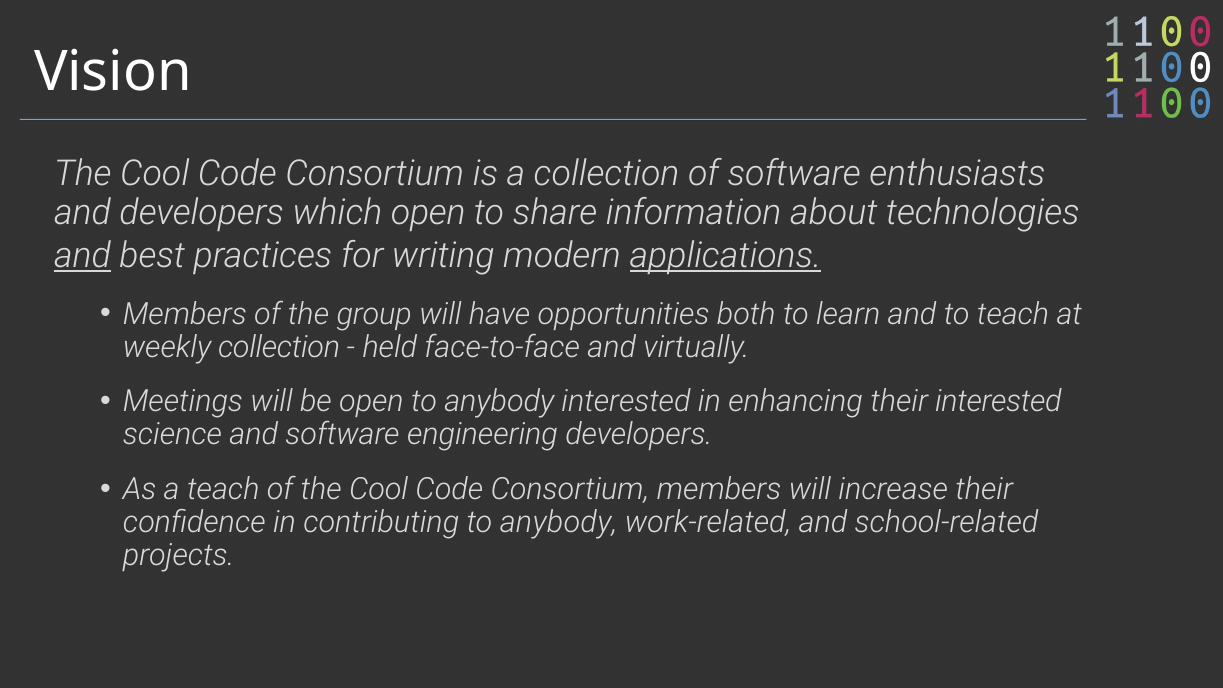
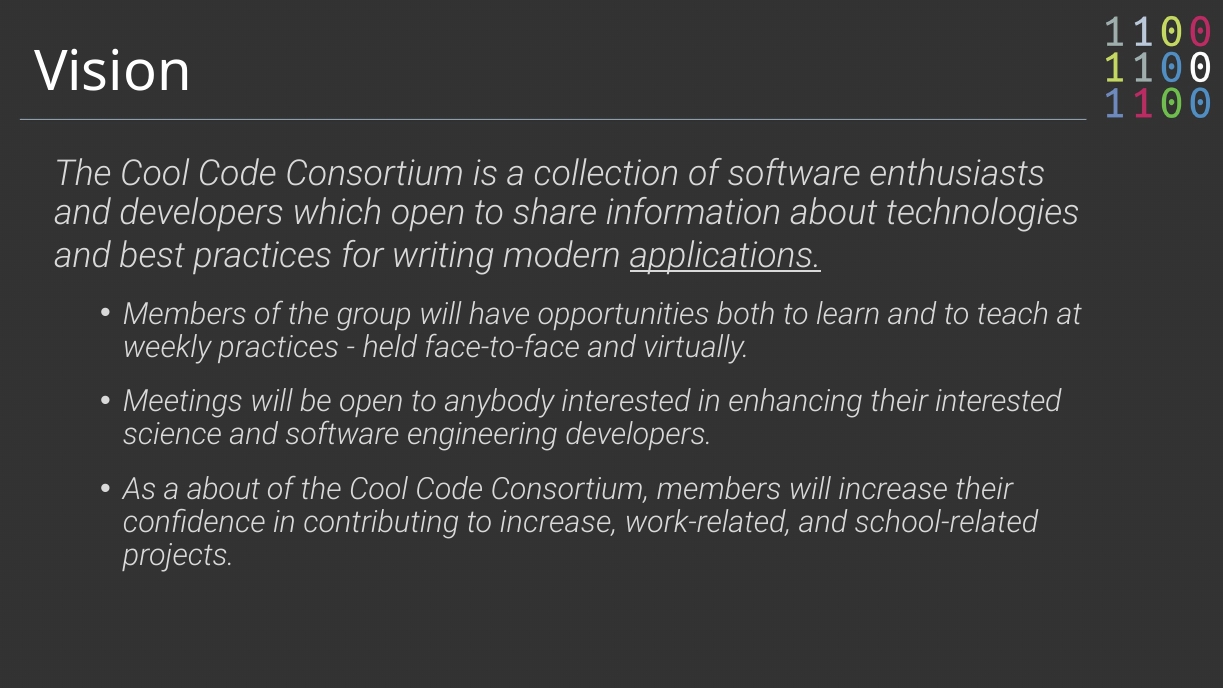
and at (83, 255) underline: present -> none
weekly collection: collection -> practices
a teach: teach -> about
contributing to anybody: anybody -> increase
